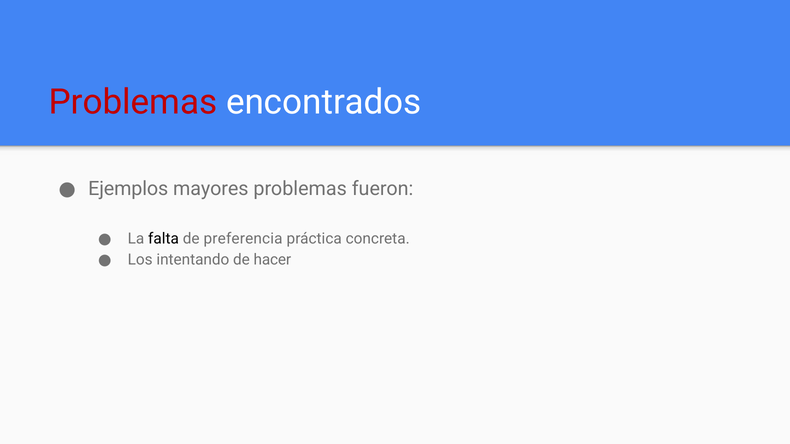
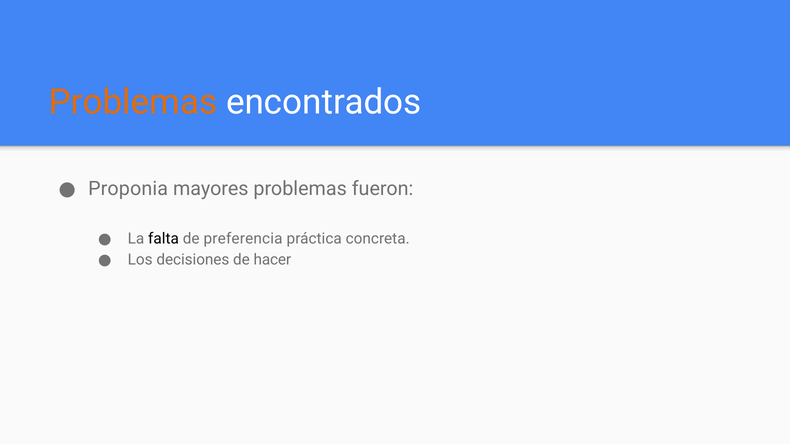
Problemas at (133, 102) colour: red -> orange
Ejemplos: Ejemplos -> Proponia
intentando: intentando -> decisiones
